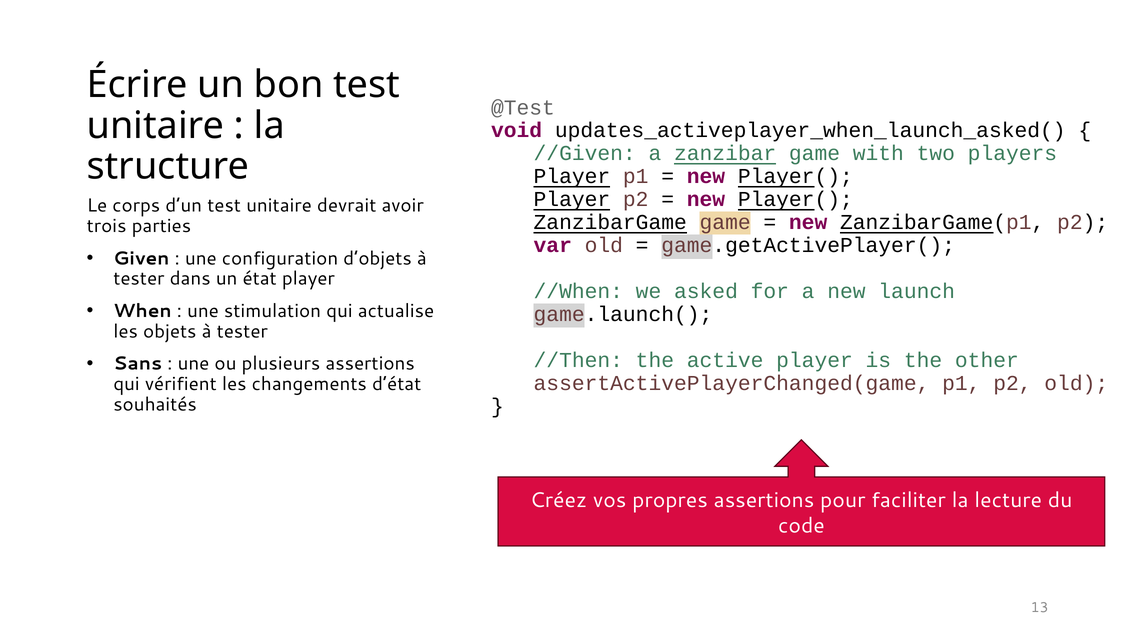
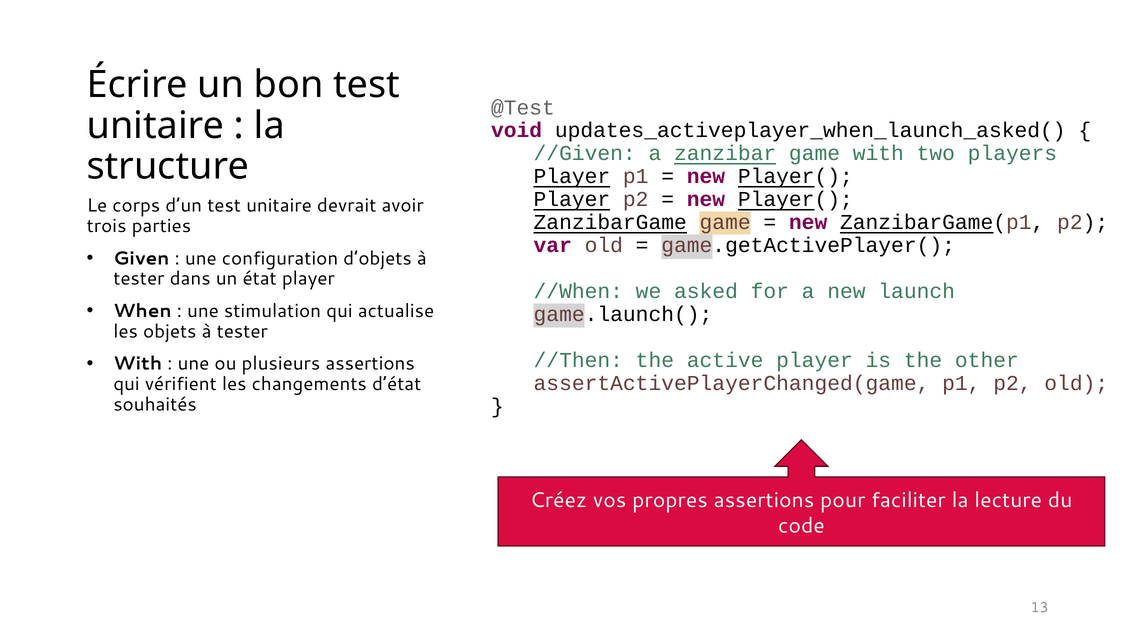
Sans at (138, 364): Sans -> With
